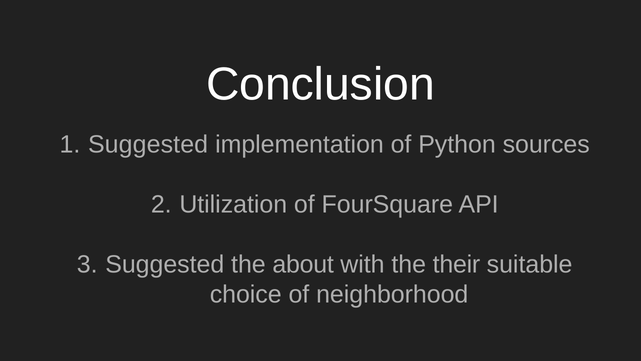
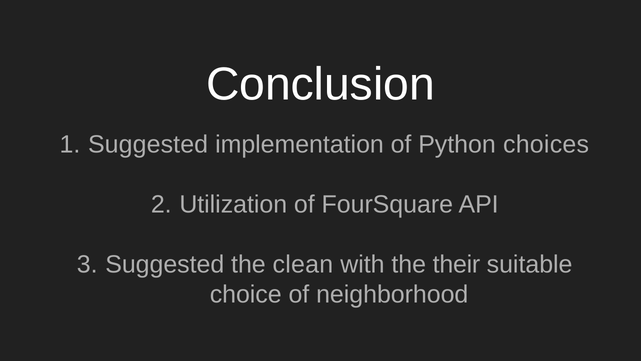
sources: sources -> choices
about: about -> clean
